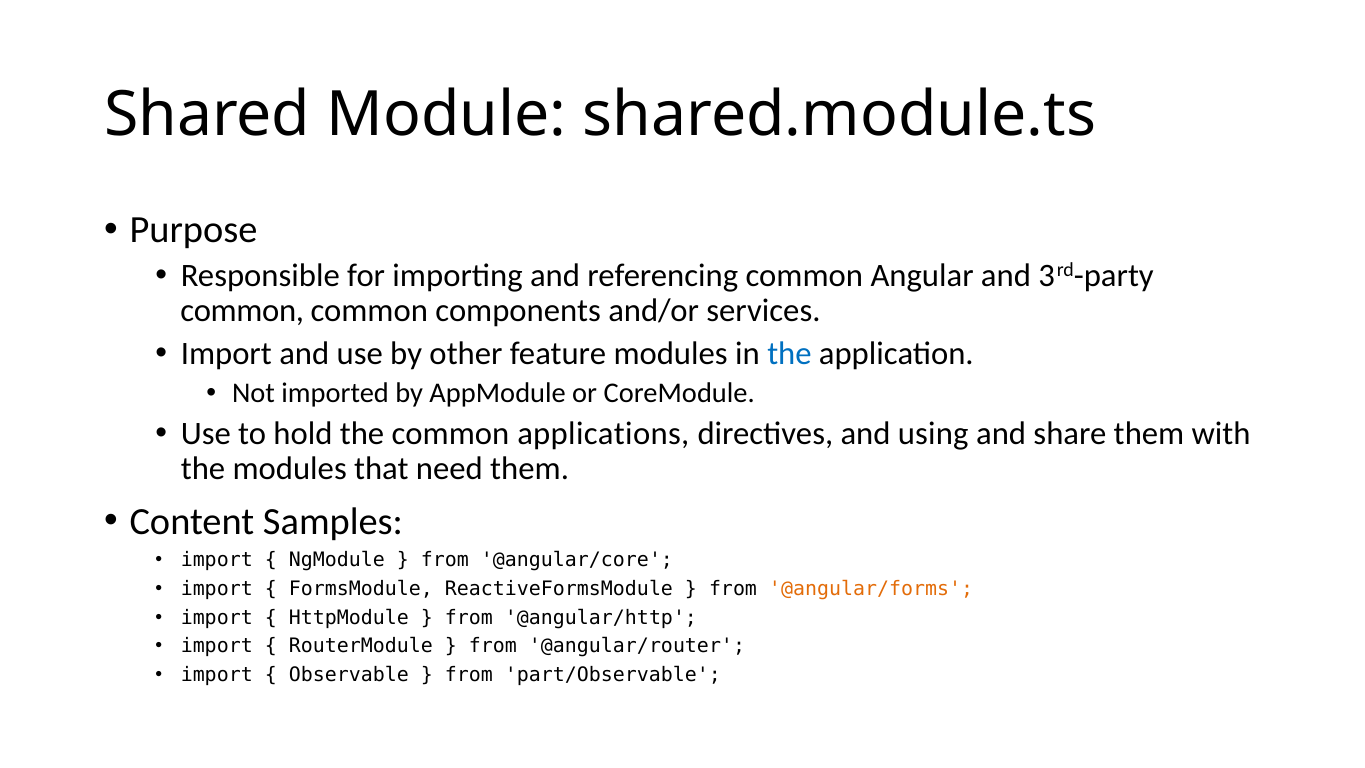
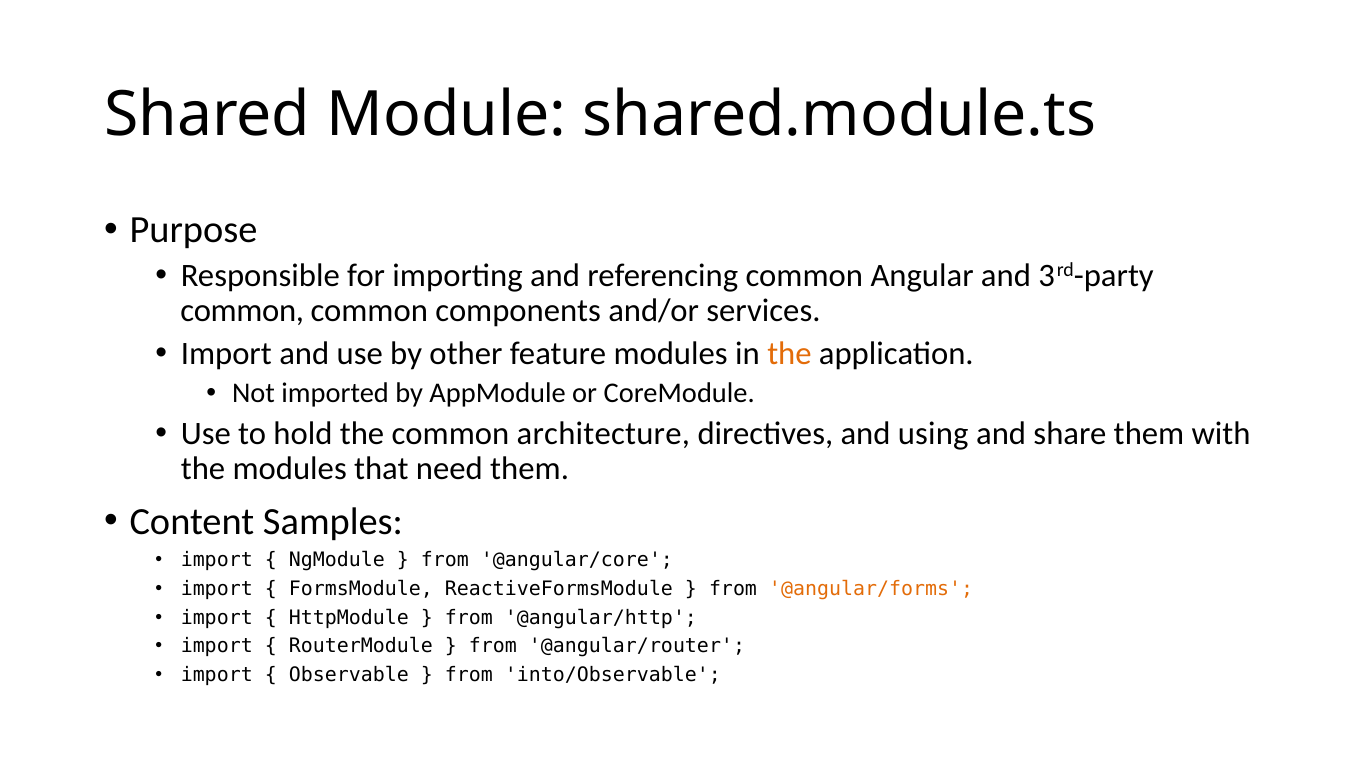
the at (789, 353) colour: blue -> orange
applications: applications -> architecture
part/Observable: part/Observable -> into/Observable
